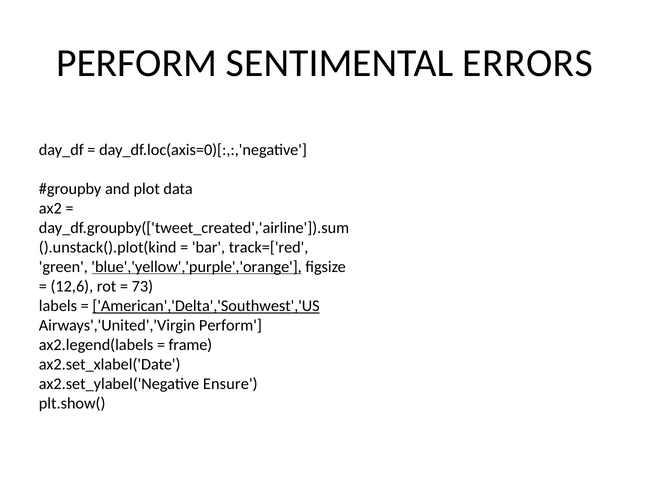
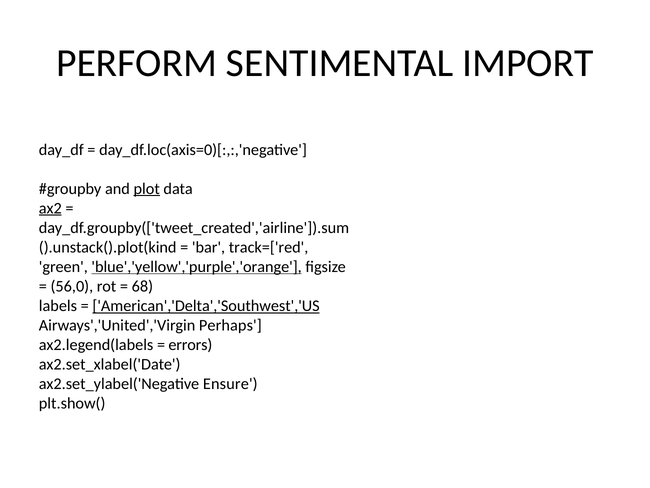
ERRORS: ERRORS -> IMPORT
plot underline: none -> present
ax2 underline: none -> present
12,6: 12,6 -> 56,0
73: 73 -> 68
Airways','United','Virgin Perform: Perform -> Perhaps
frame: frame -> errors
